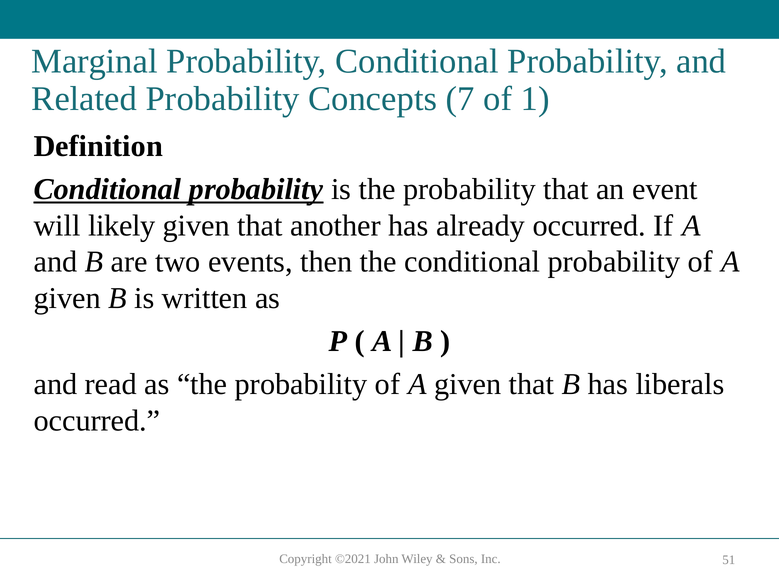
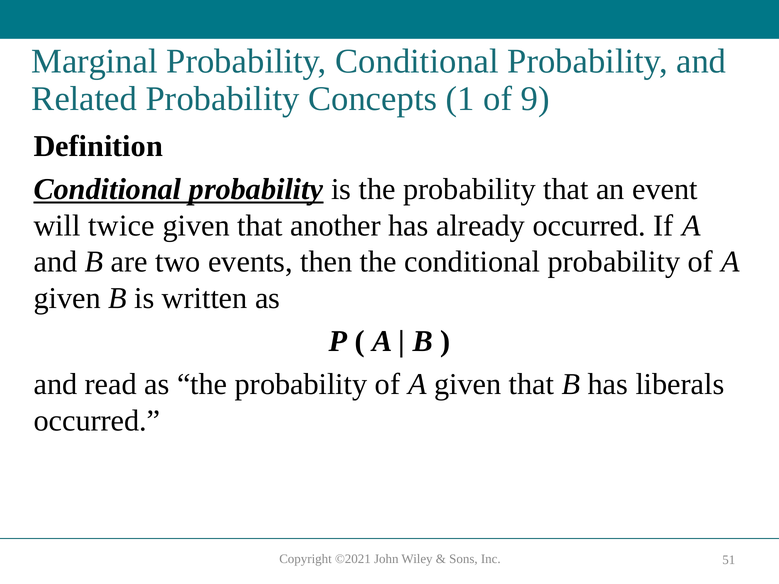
7: 7 -> 1
1: 1 -> 9
likely: likely -> twice
